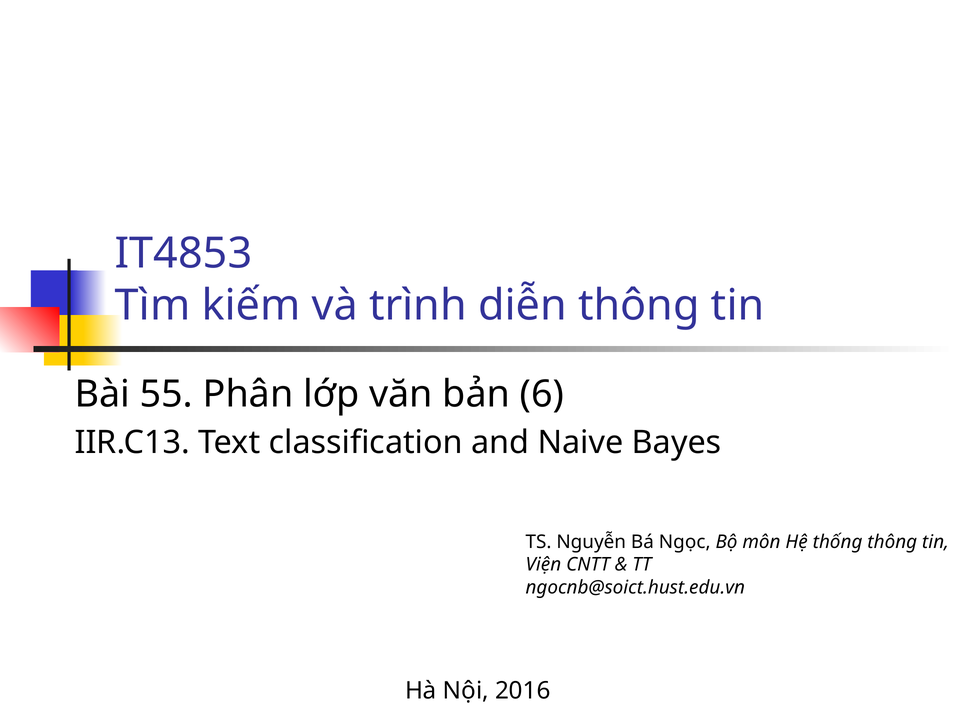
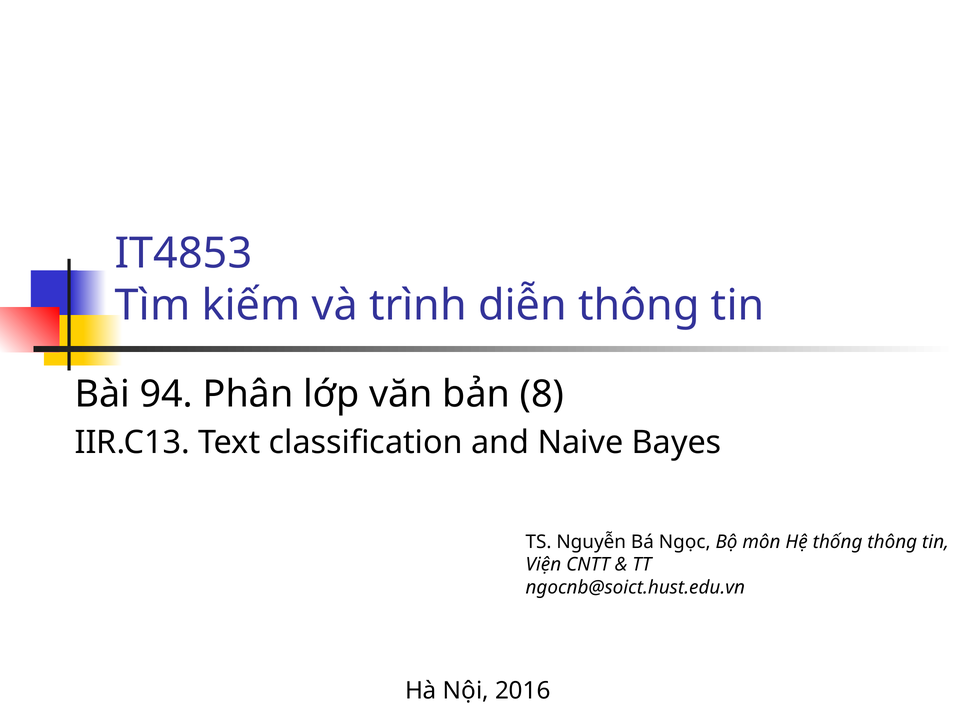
55: 55 -> 94
6: 6 -> 8
